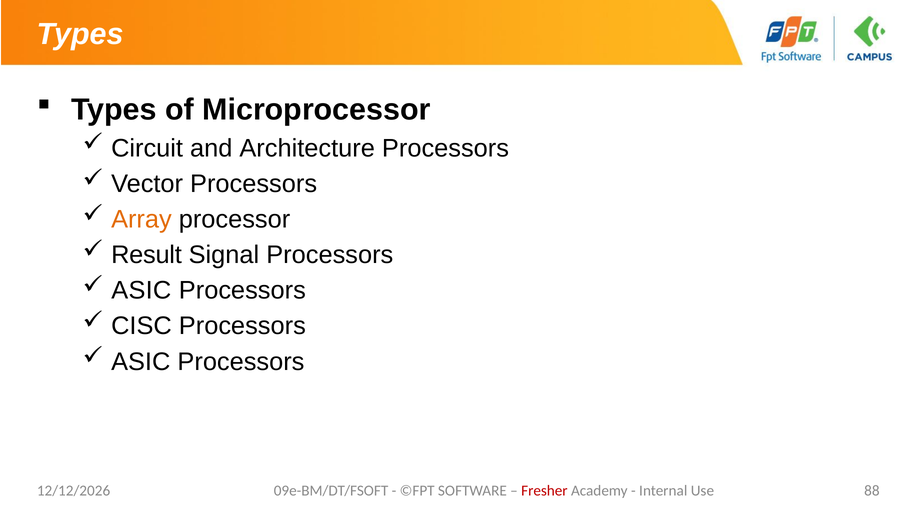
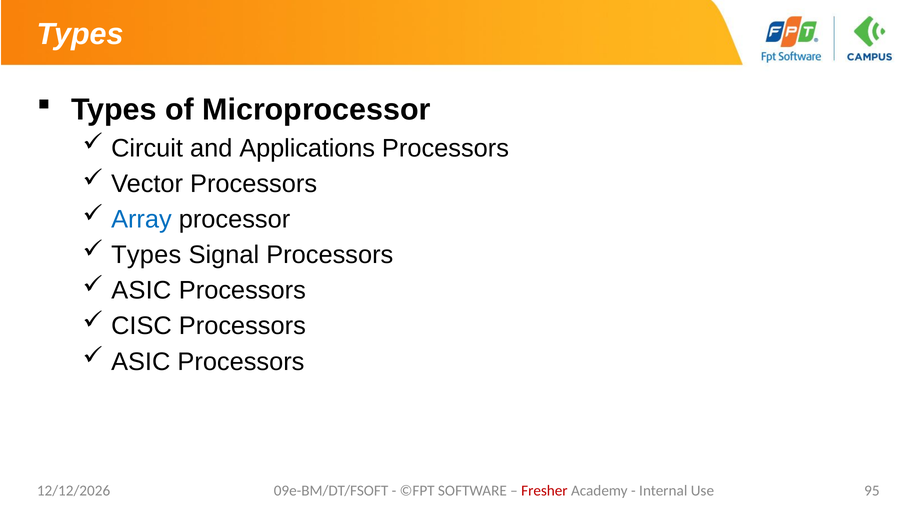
Architecture: Architecture -> Applications
Array colour: orange -> blue
Result at (146, 255): Result -> Types
88: 88 -> 95
